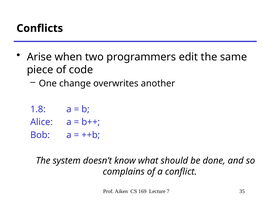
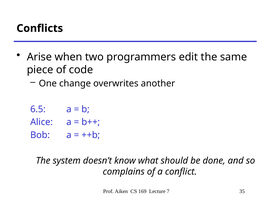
1.8: 1.8 -> 6.5
